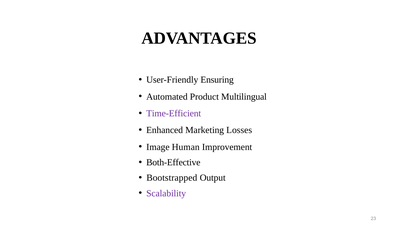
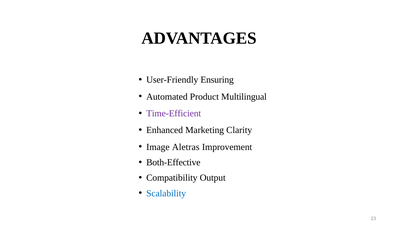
Losses: Losses -> Clarity
Human: Human -> Aletras
Bootstrapped: Bootstrapped -> Compatibility
Scalability colour: purple -> blue
